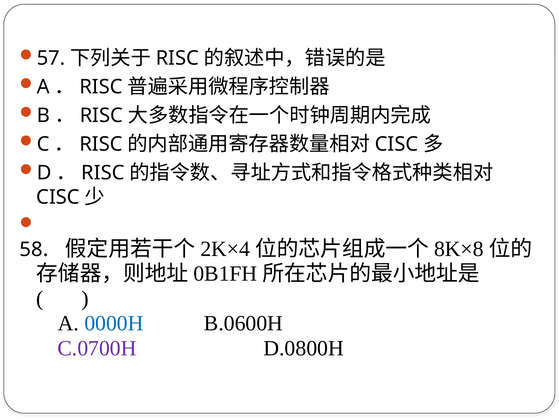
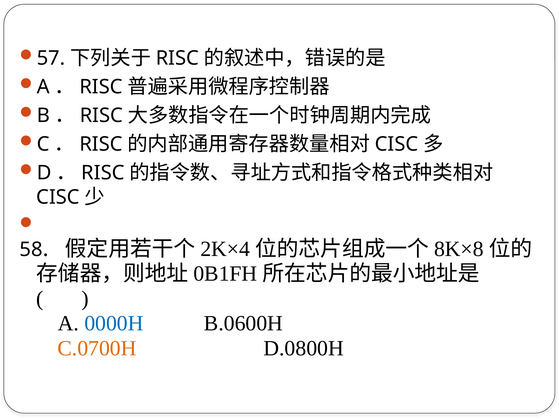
C.0700H colour: purple -> orange
